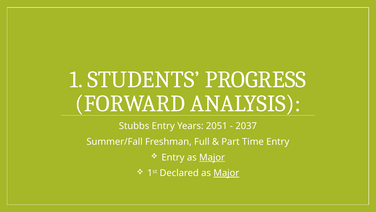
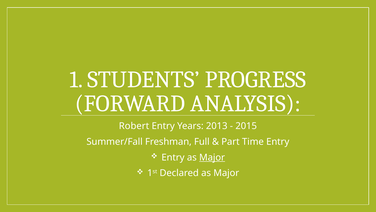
Stubbs: Stubbs -> Robert
2051: 2051 -> 2013
2037: 2037 -> 2015
Major at (226, 173) underline: present -> none
